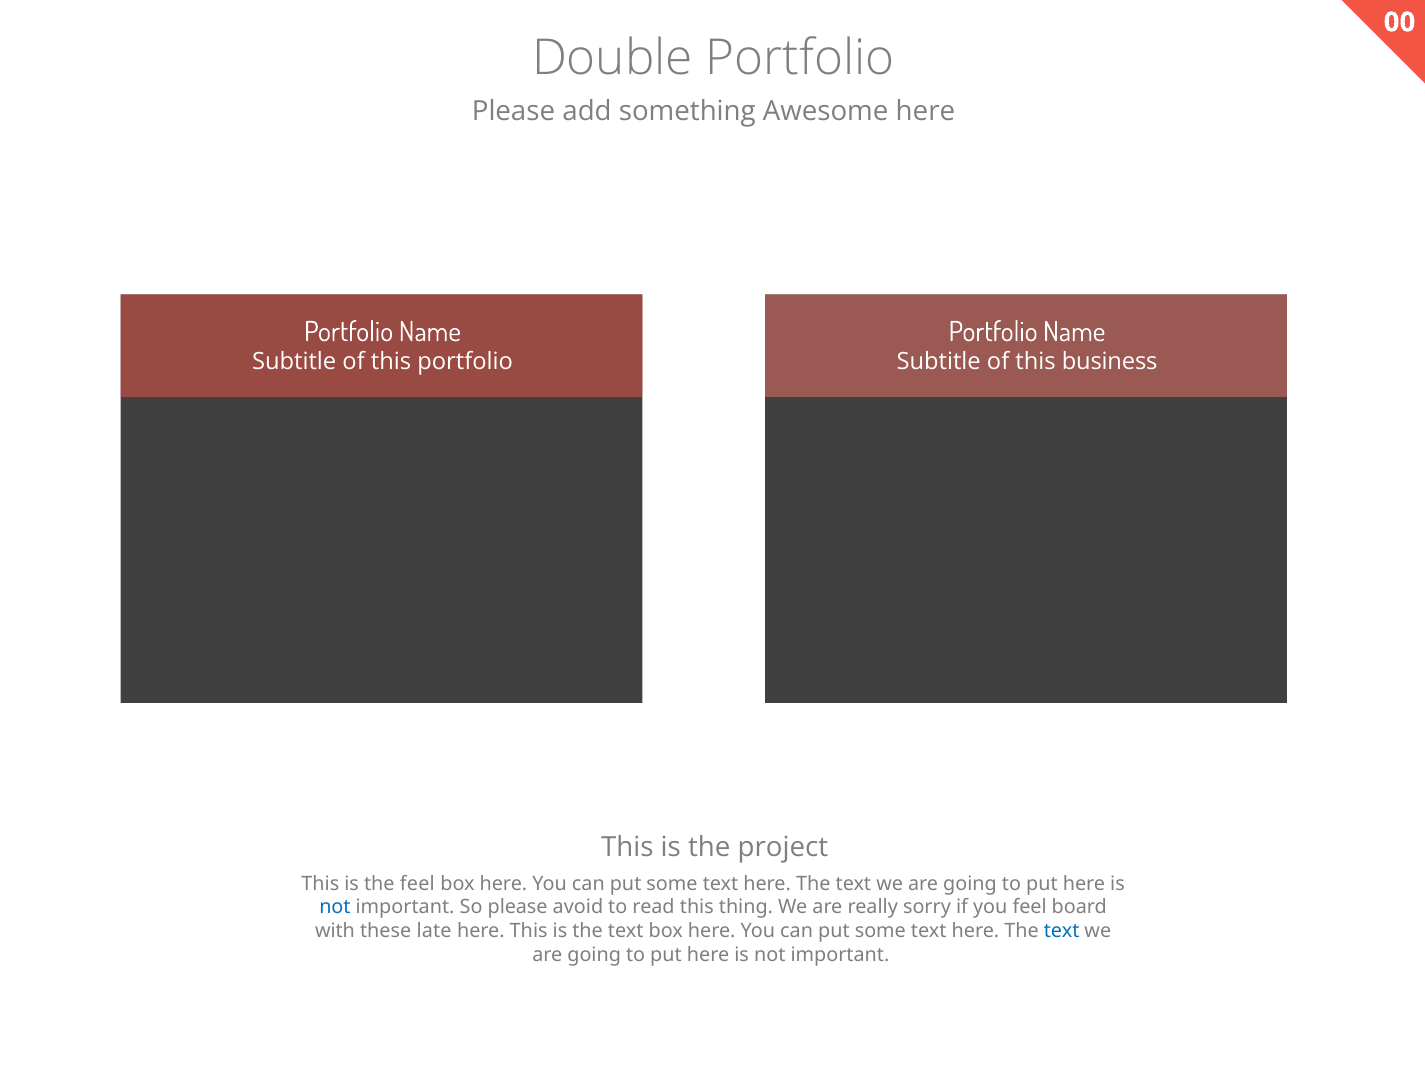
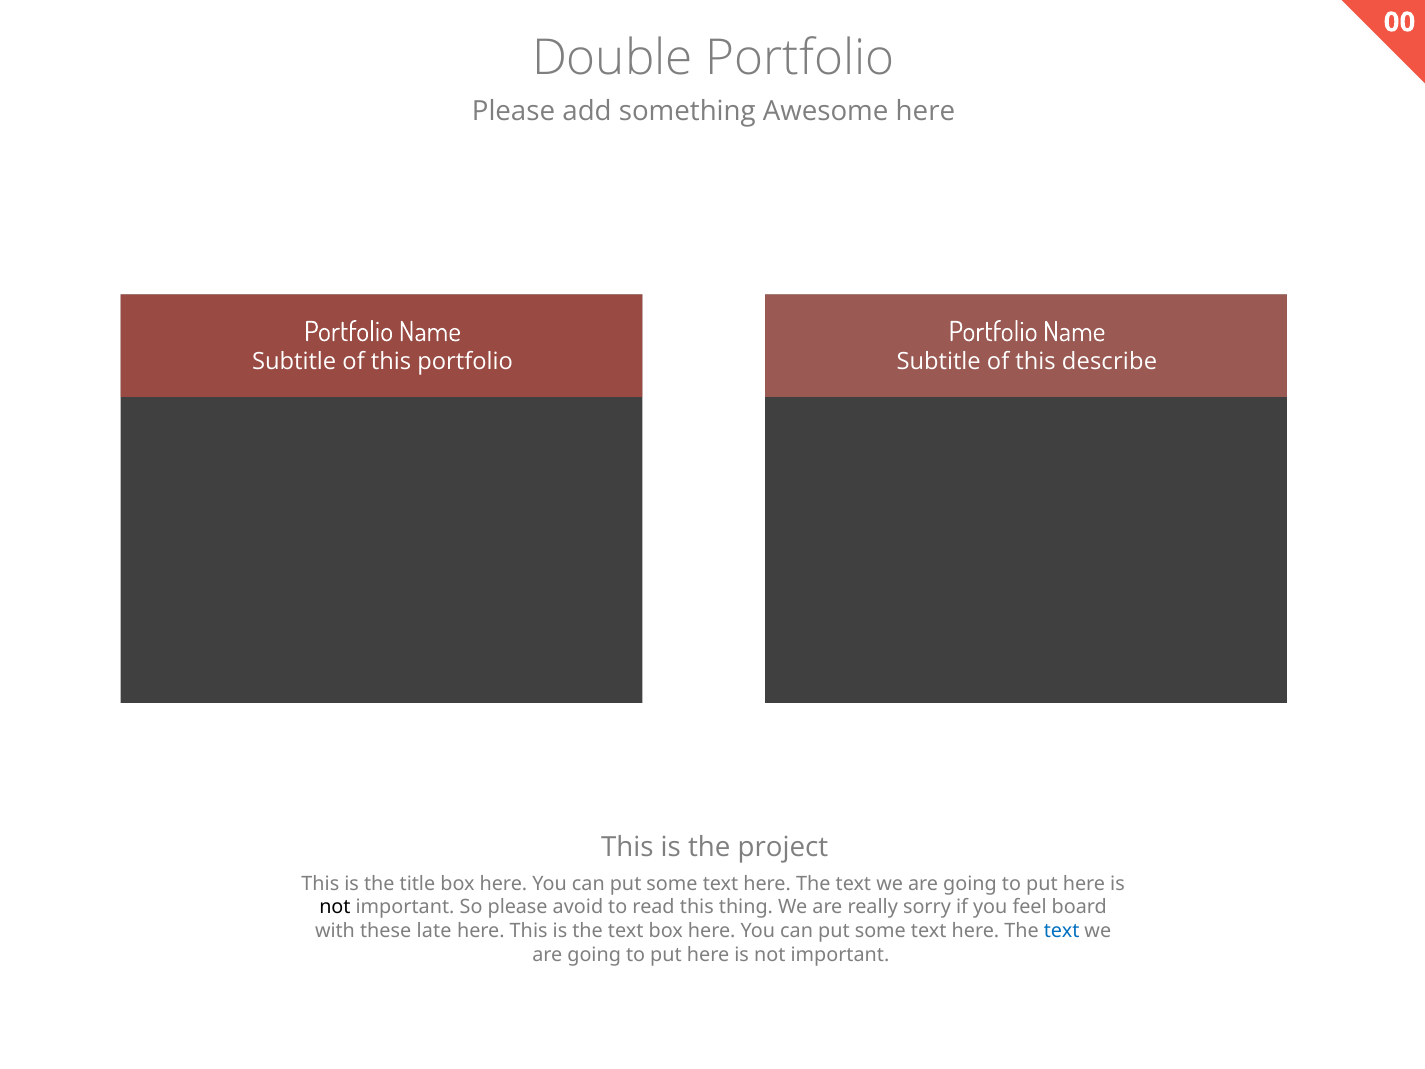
business: business -> describe
the feel: feel -> title
not at (335, 907) colour: blue -> black
